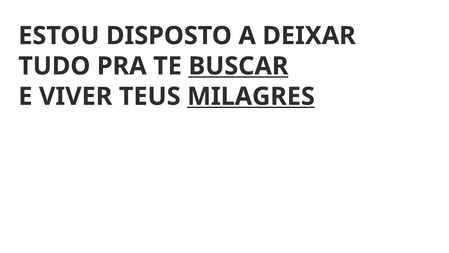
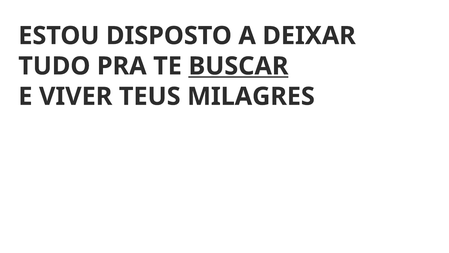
MILAGRES underline: present -> none
